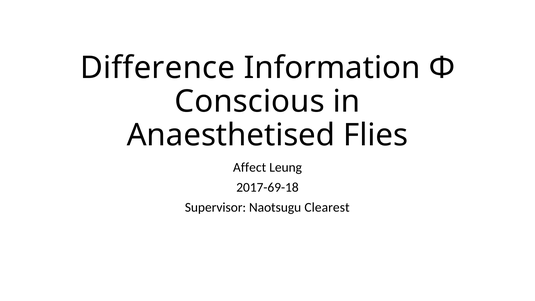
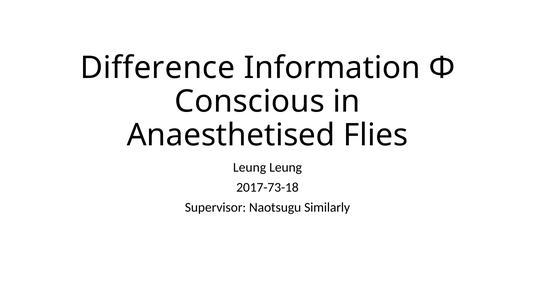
Affect at (250, 167): Affect -> Leung
2017-69-18: 2017-69-18 -> 2017-73-18
Clearest: Clearest -> Similarly
